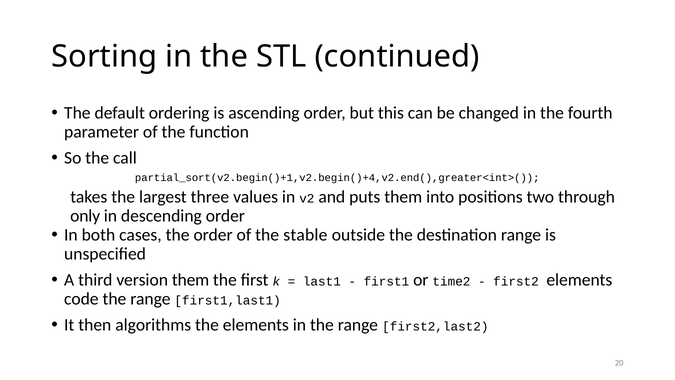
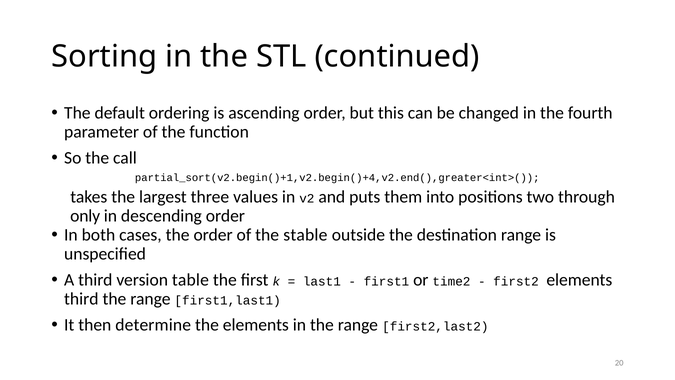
version them: them -> table
code at (81, 299): code -> third
algorithms: algorithms -> determine
